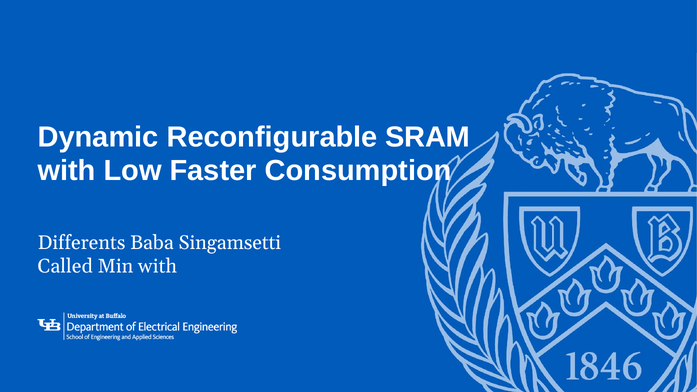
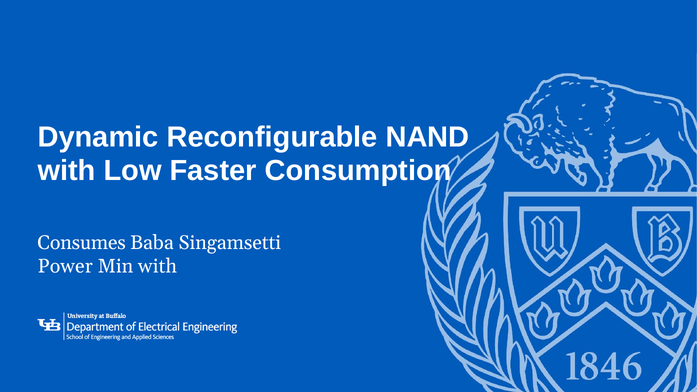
SRAM: SRAM -> NAND
Differents: Differents -> Consumes
Called: Called -> Power
